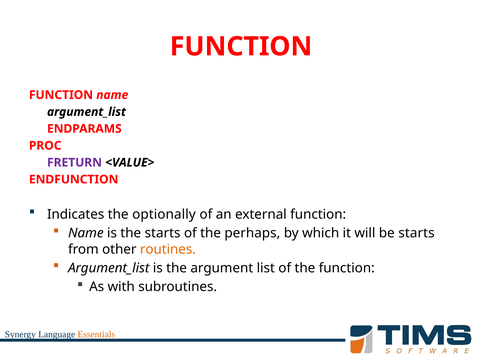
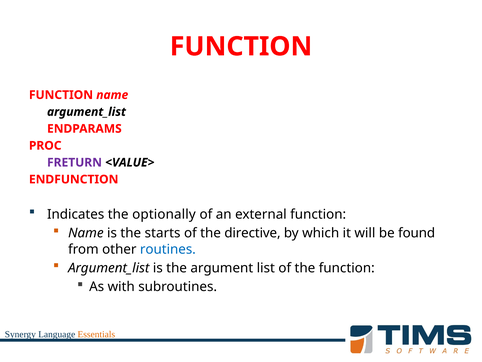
perhaps: perhaps -> directive
be starts: starts -> found
routines colour: orange -> blue
